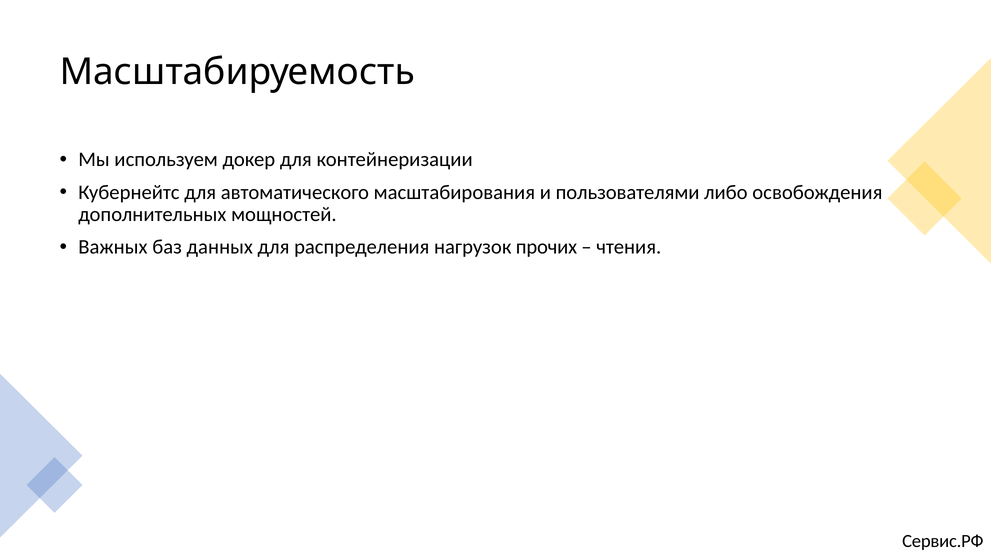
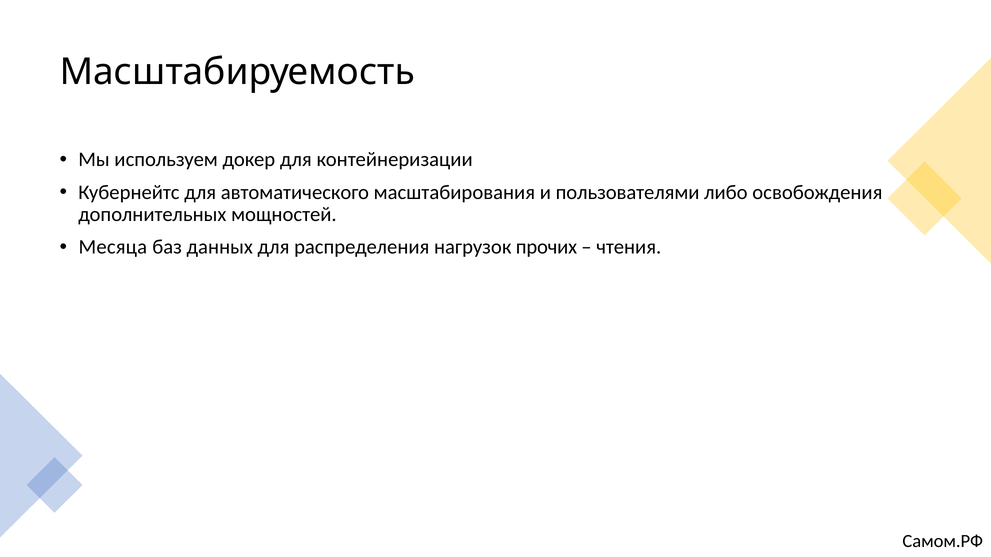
Важных: Важных -> Месяца
Сервис.РФ: Сервис.РФ -> Самом.РФ
